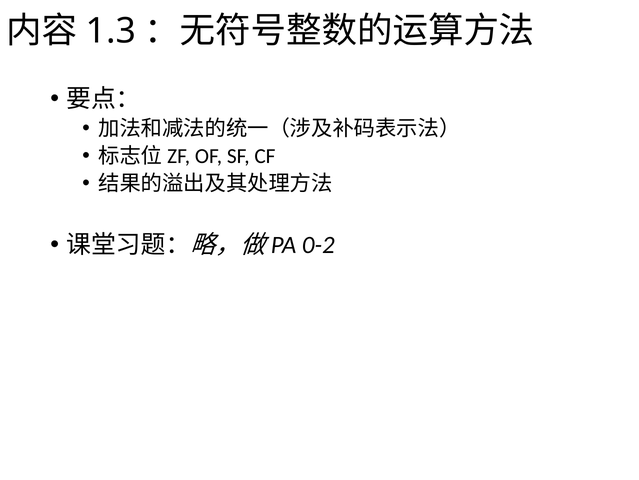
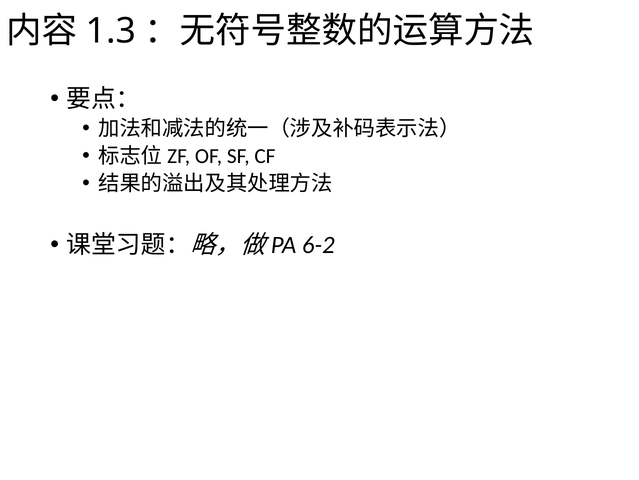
0-2: 0-2 -> 6-2
